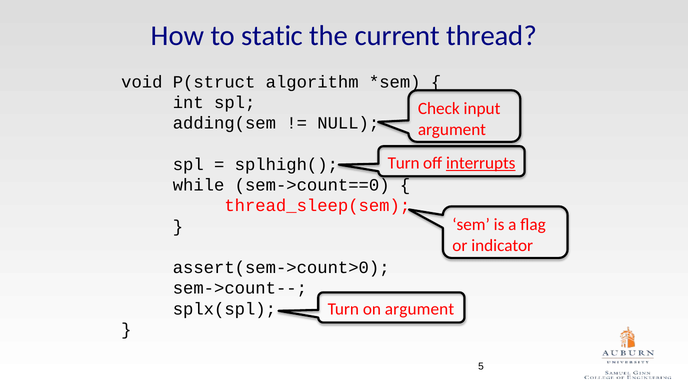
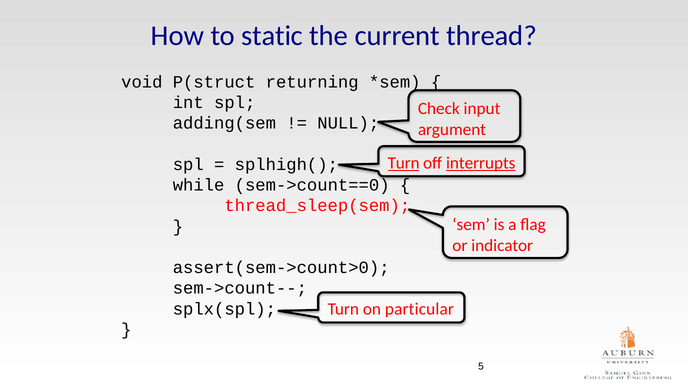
algorithm: algorithm -> returning
Turn at (404, 163) underline: none -> present
on argument: argument -> particular
